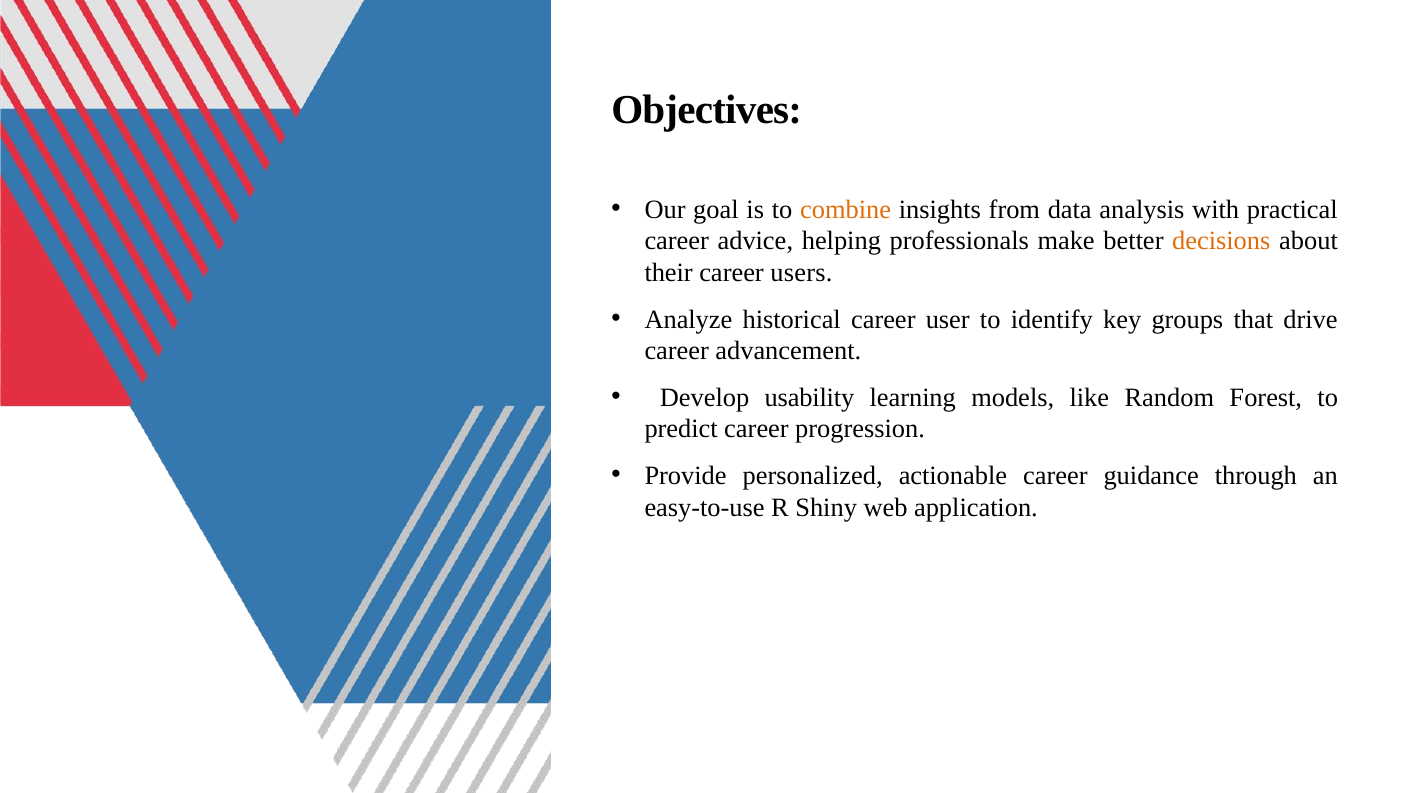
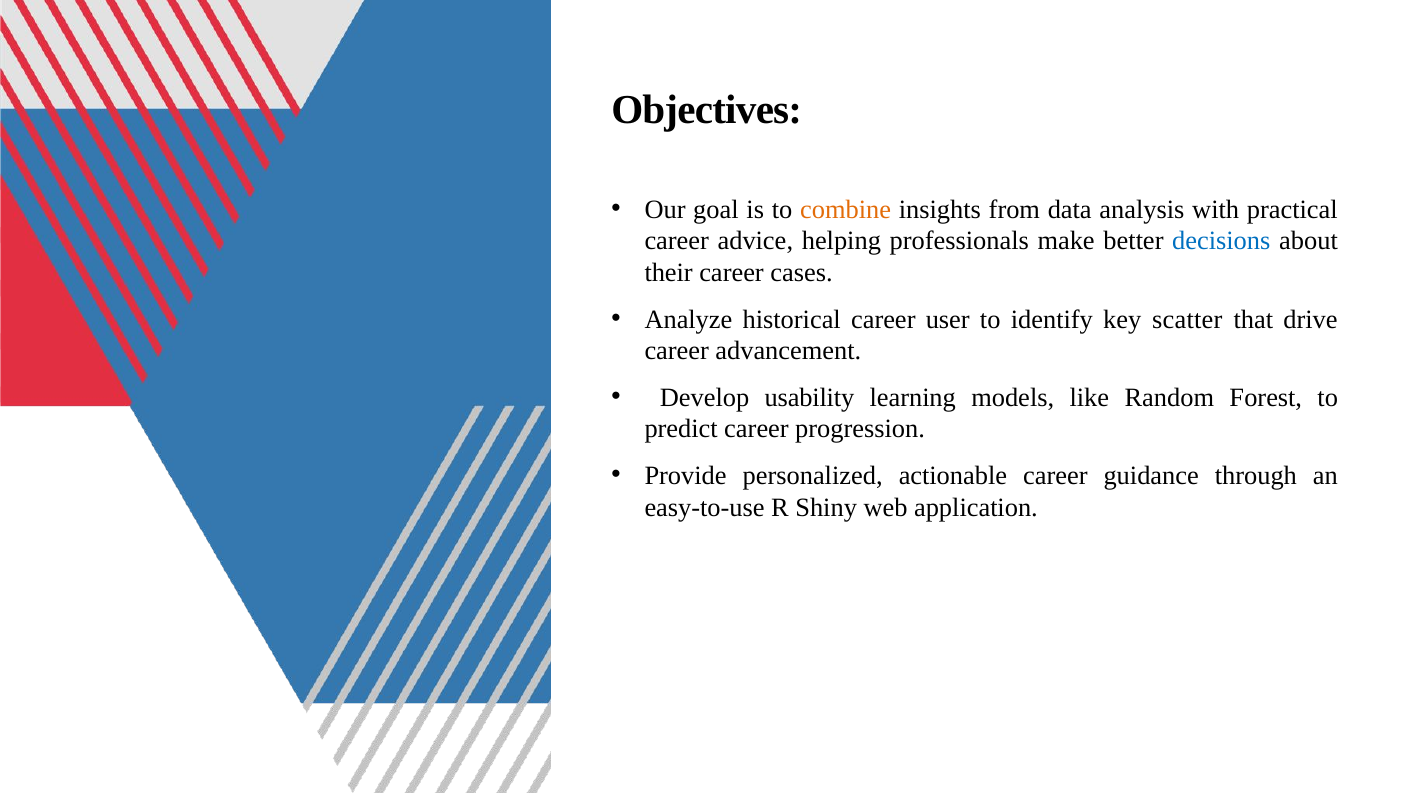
decisions colour: orange -> blue
users: users -> cases
groups: groups -> scatter
